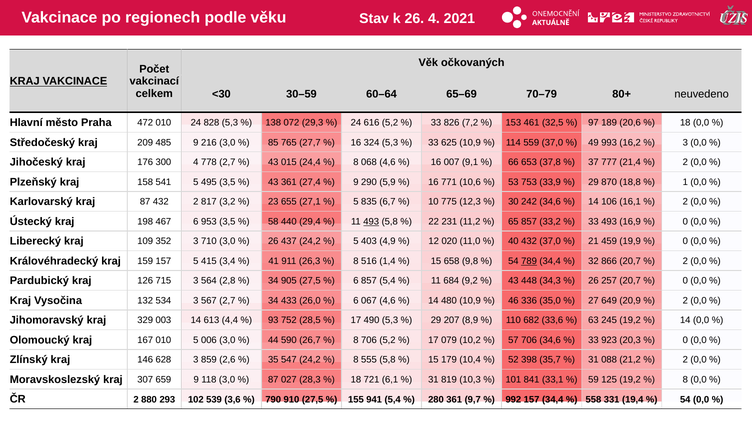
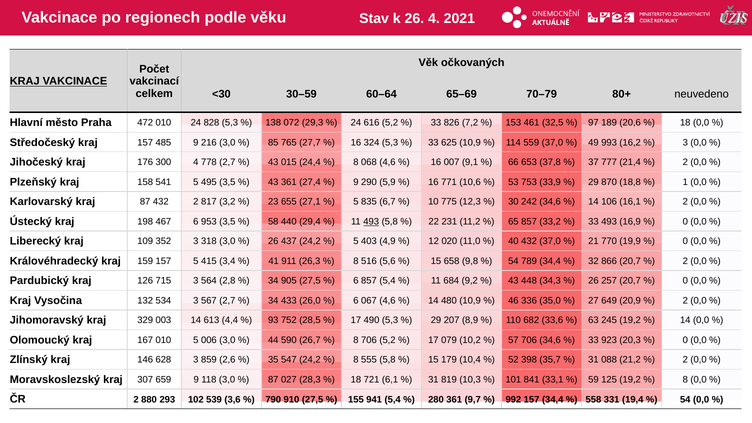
kraj 209: 209 -> 157
710: 710 -> 318
459: 459 -> 770
1,4: 1,4 -> 5,6
789 underline: present -> none
